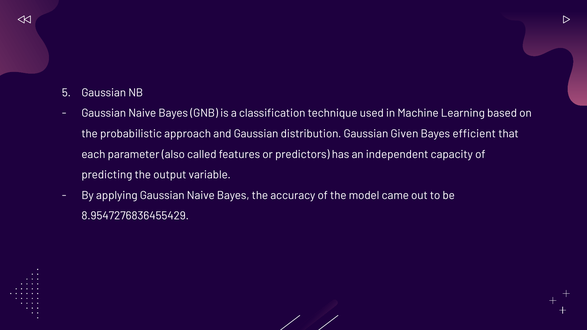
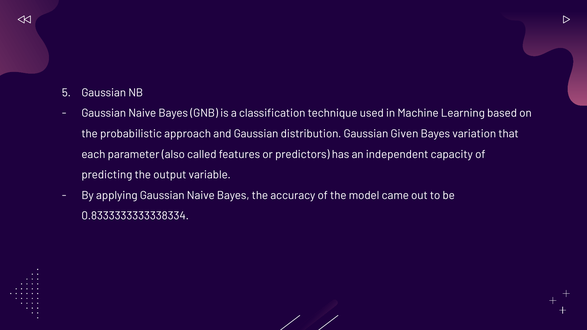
efficient: efficient -> variation
8.9547276836455429: 8.9547276836455429 -> 0.8333333333338334
